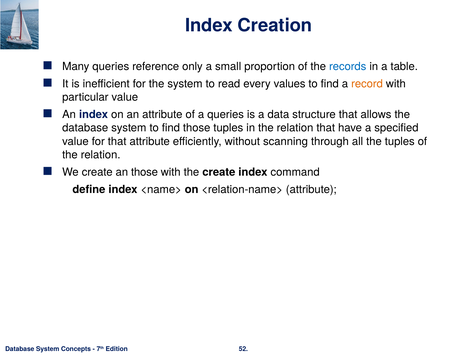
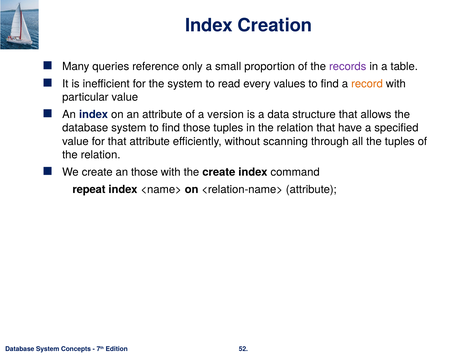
records colour: blue -> purple
a queries: queries -> version
define: define -> repeat
